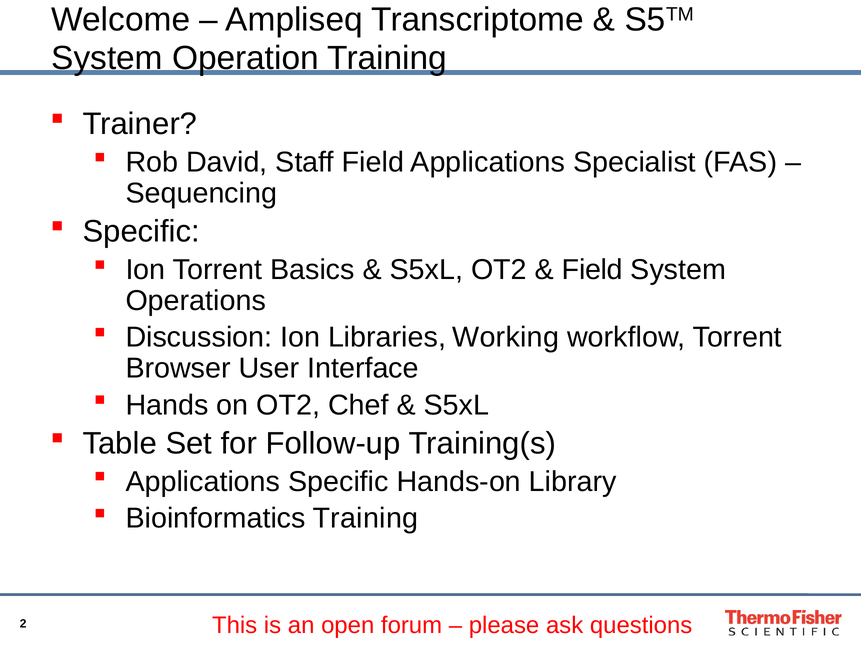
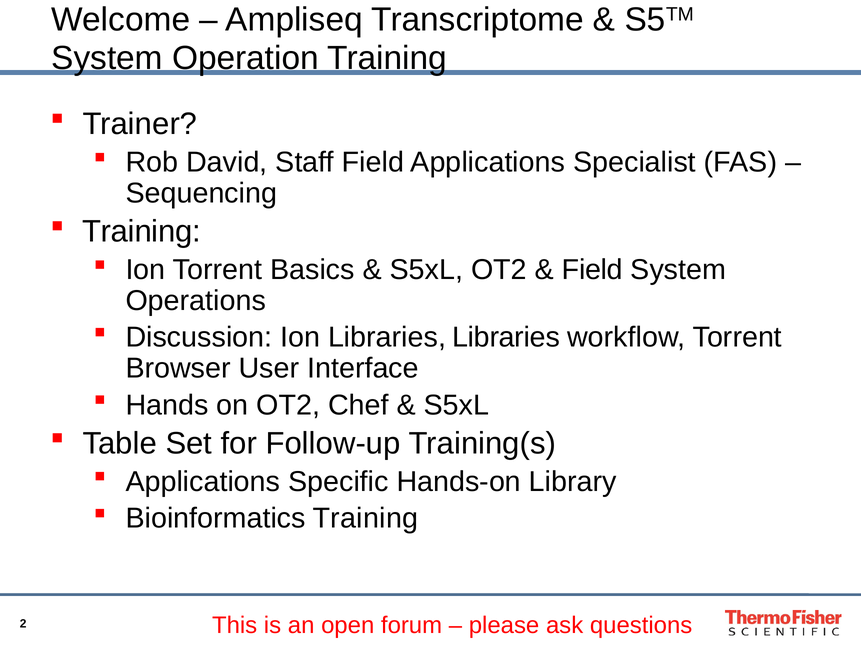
Specific at (141, 232): Specific -> Training
Libraries Working: Working -> Libraries
